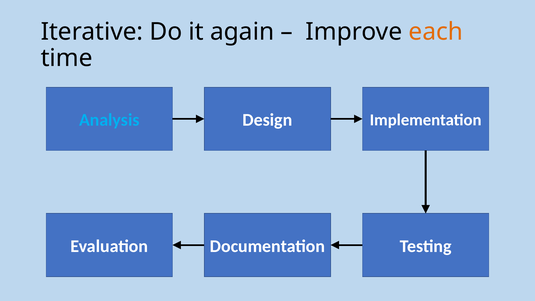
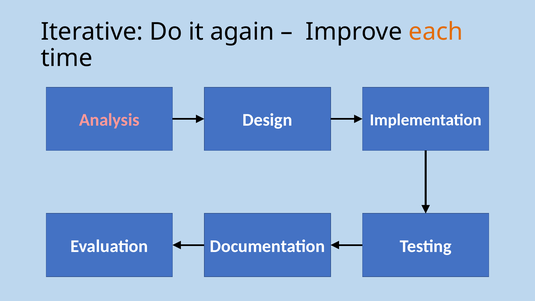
Analysis colour: light blue -> pink
